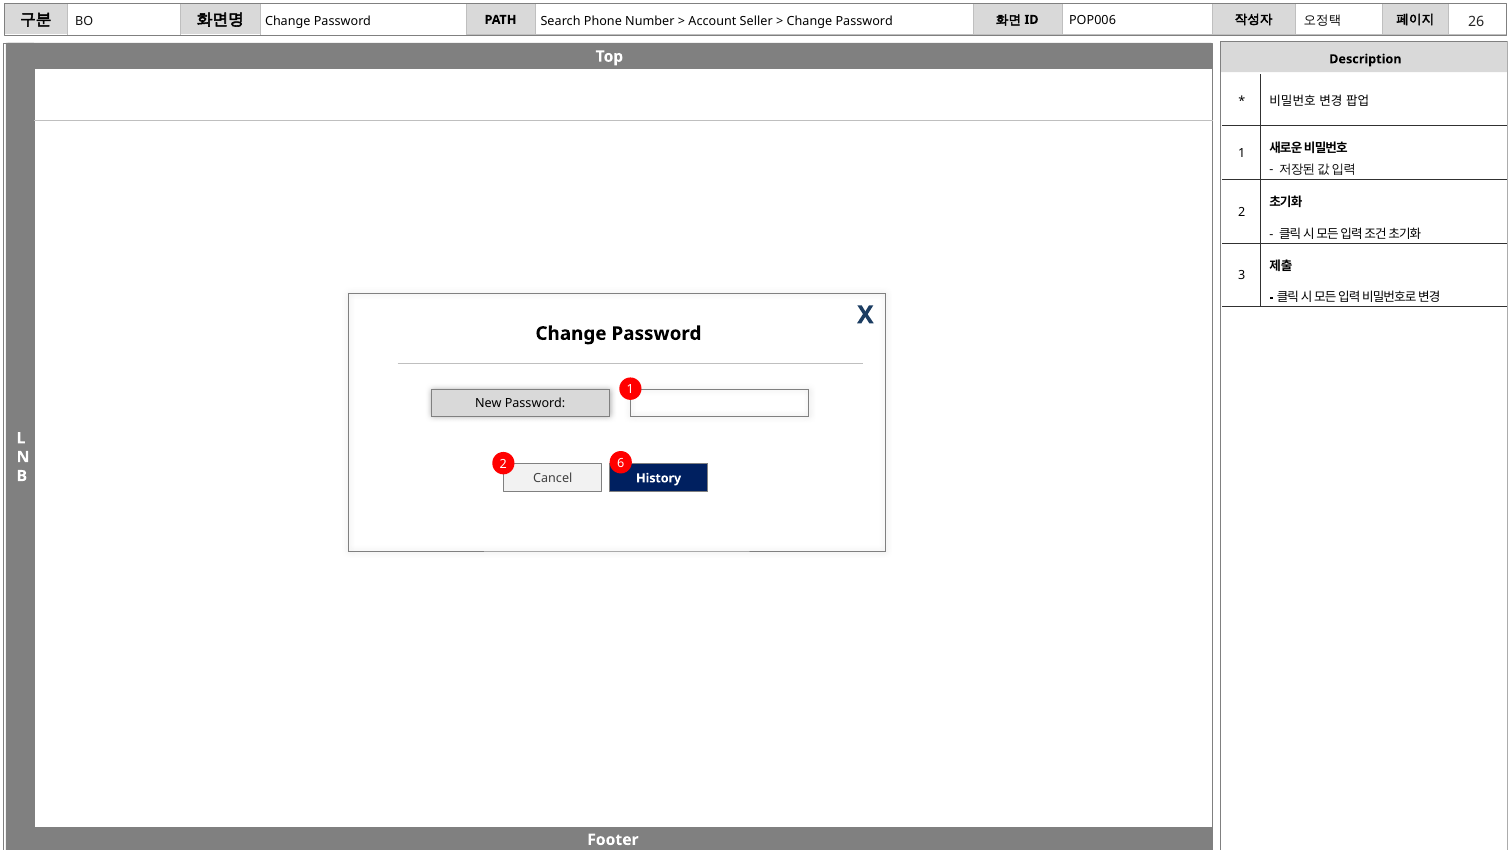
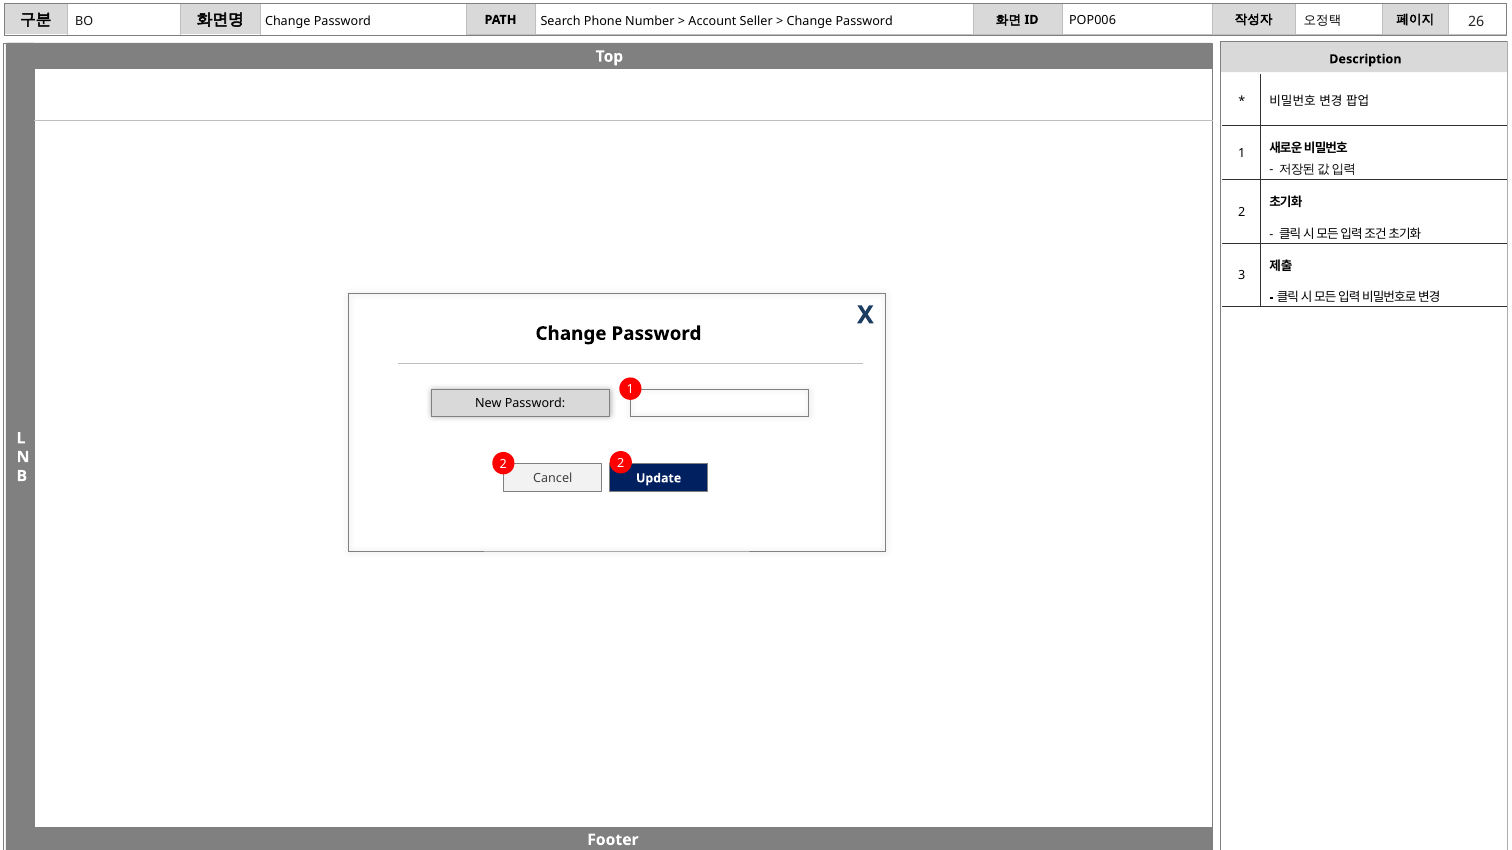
2 6: 6 -> 2
History: History -> Update
